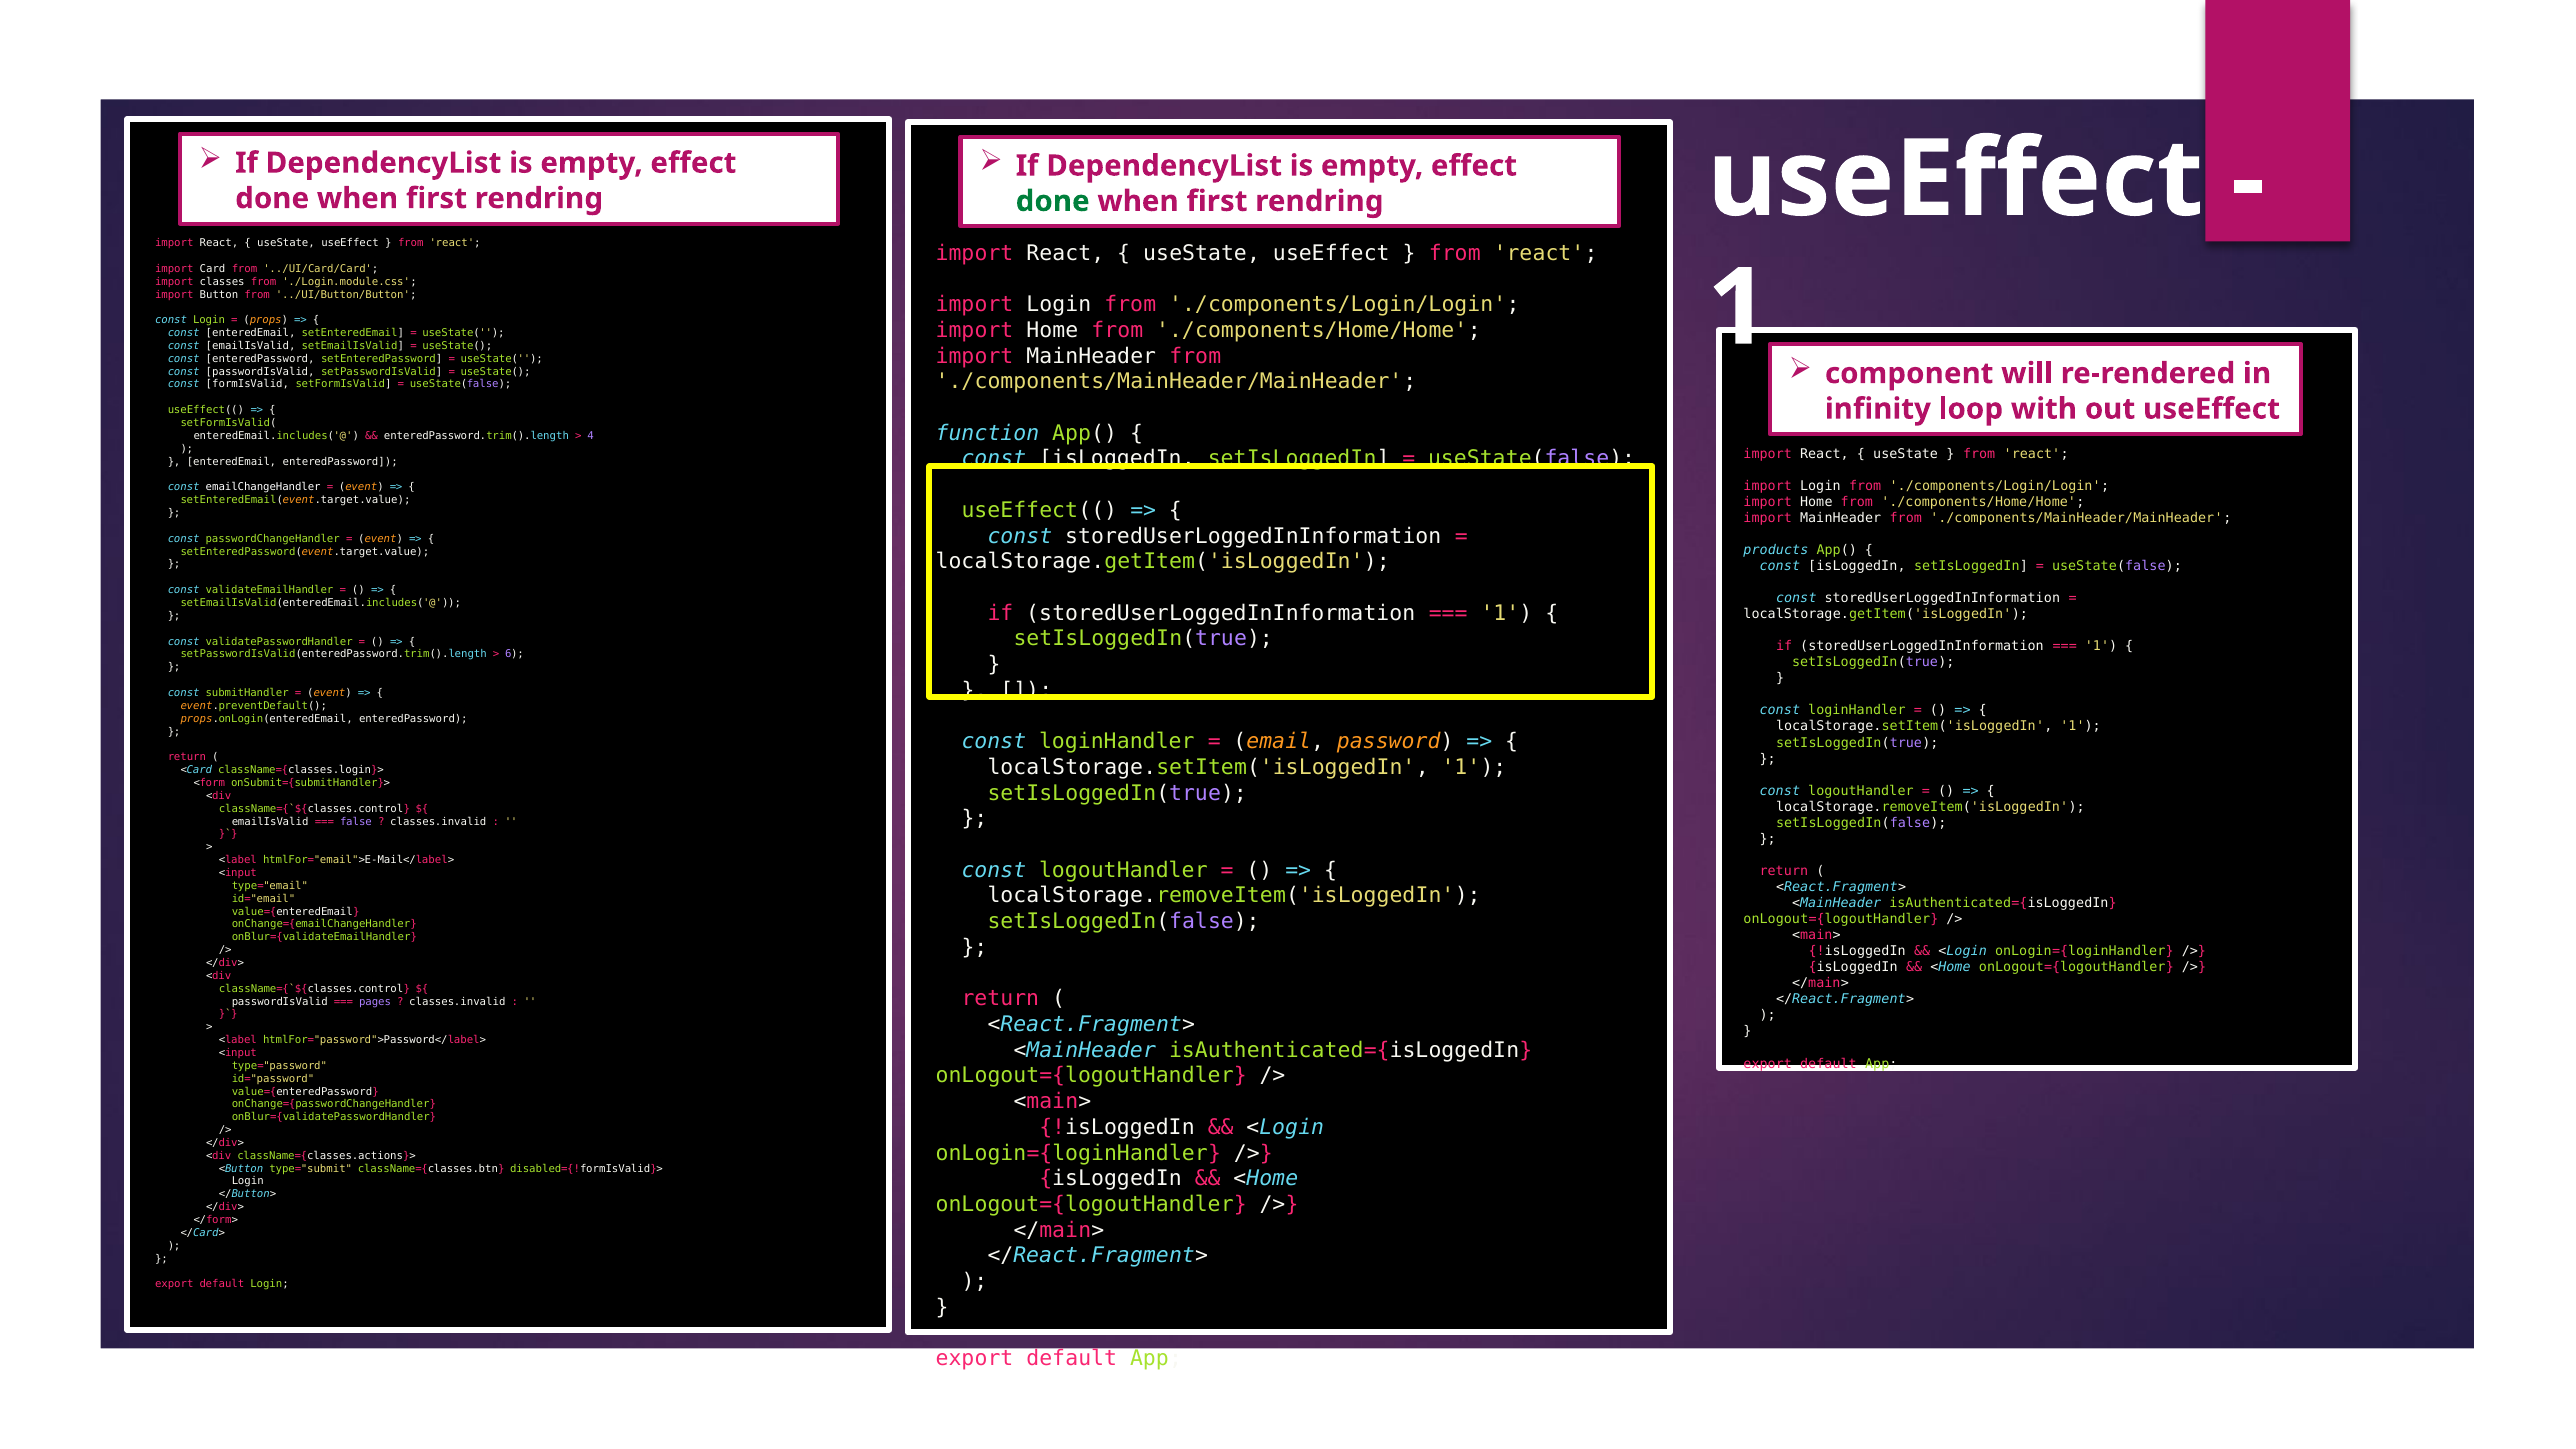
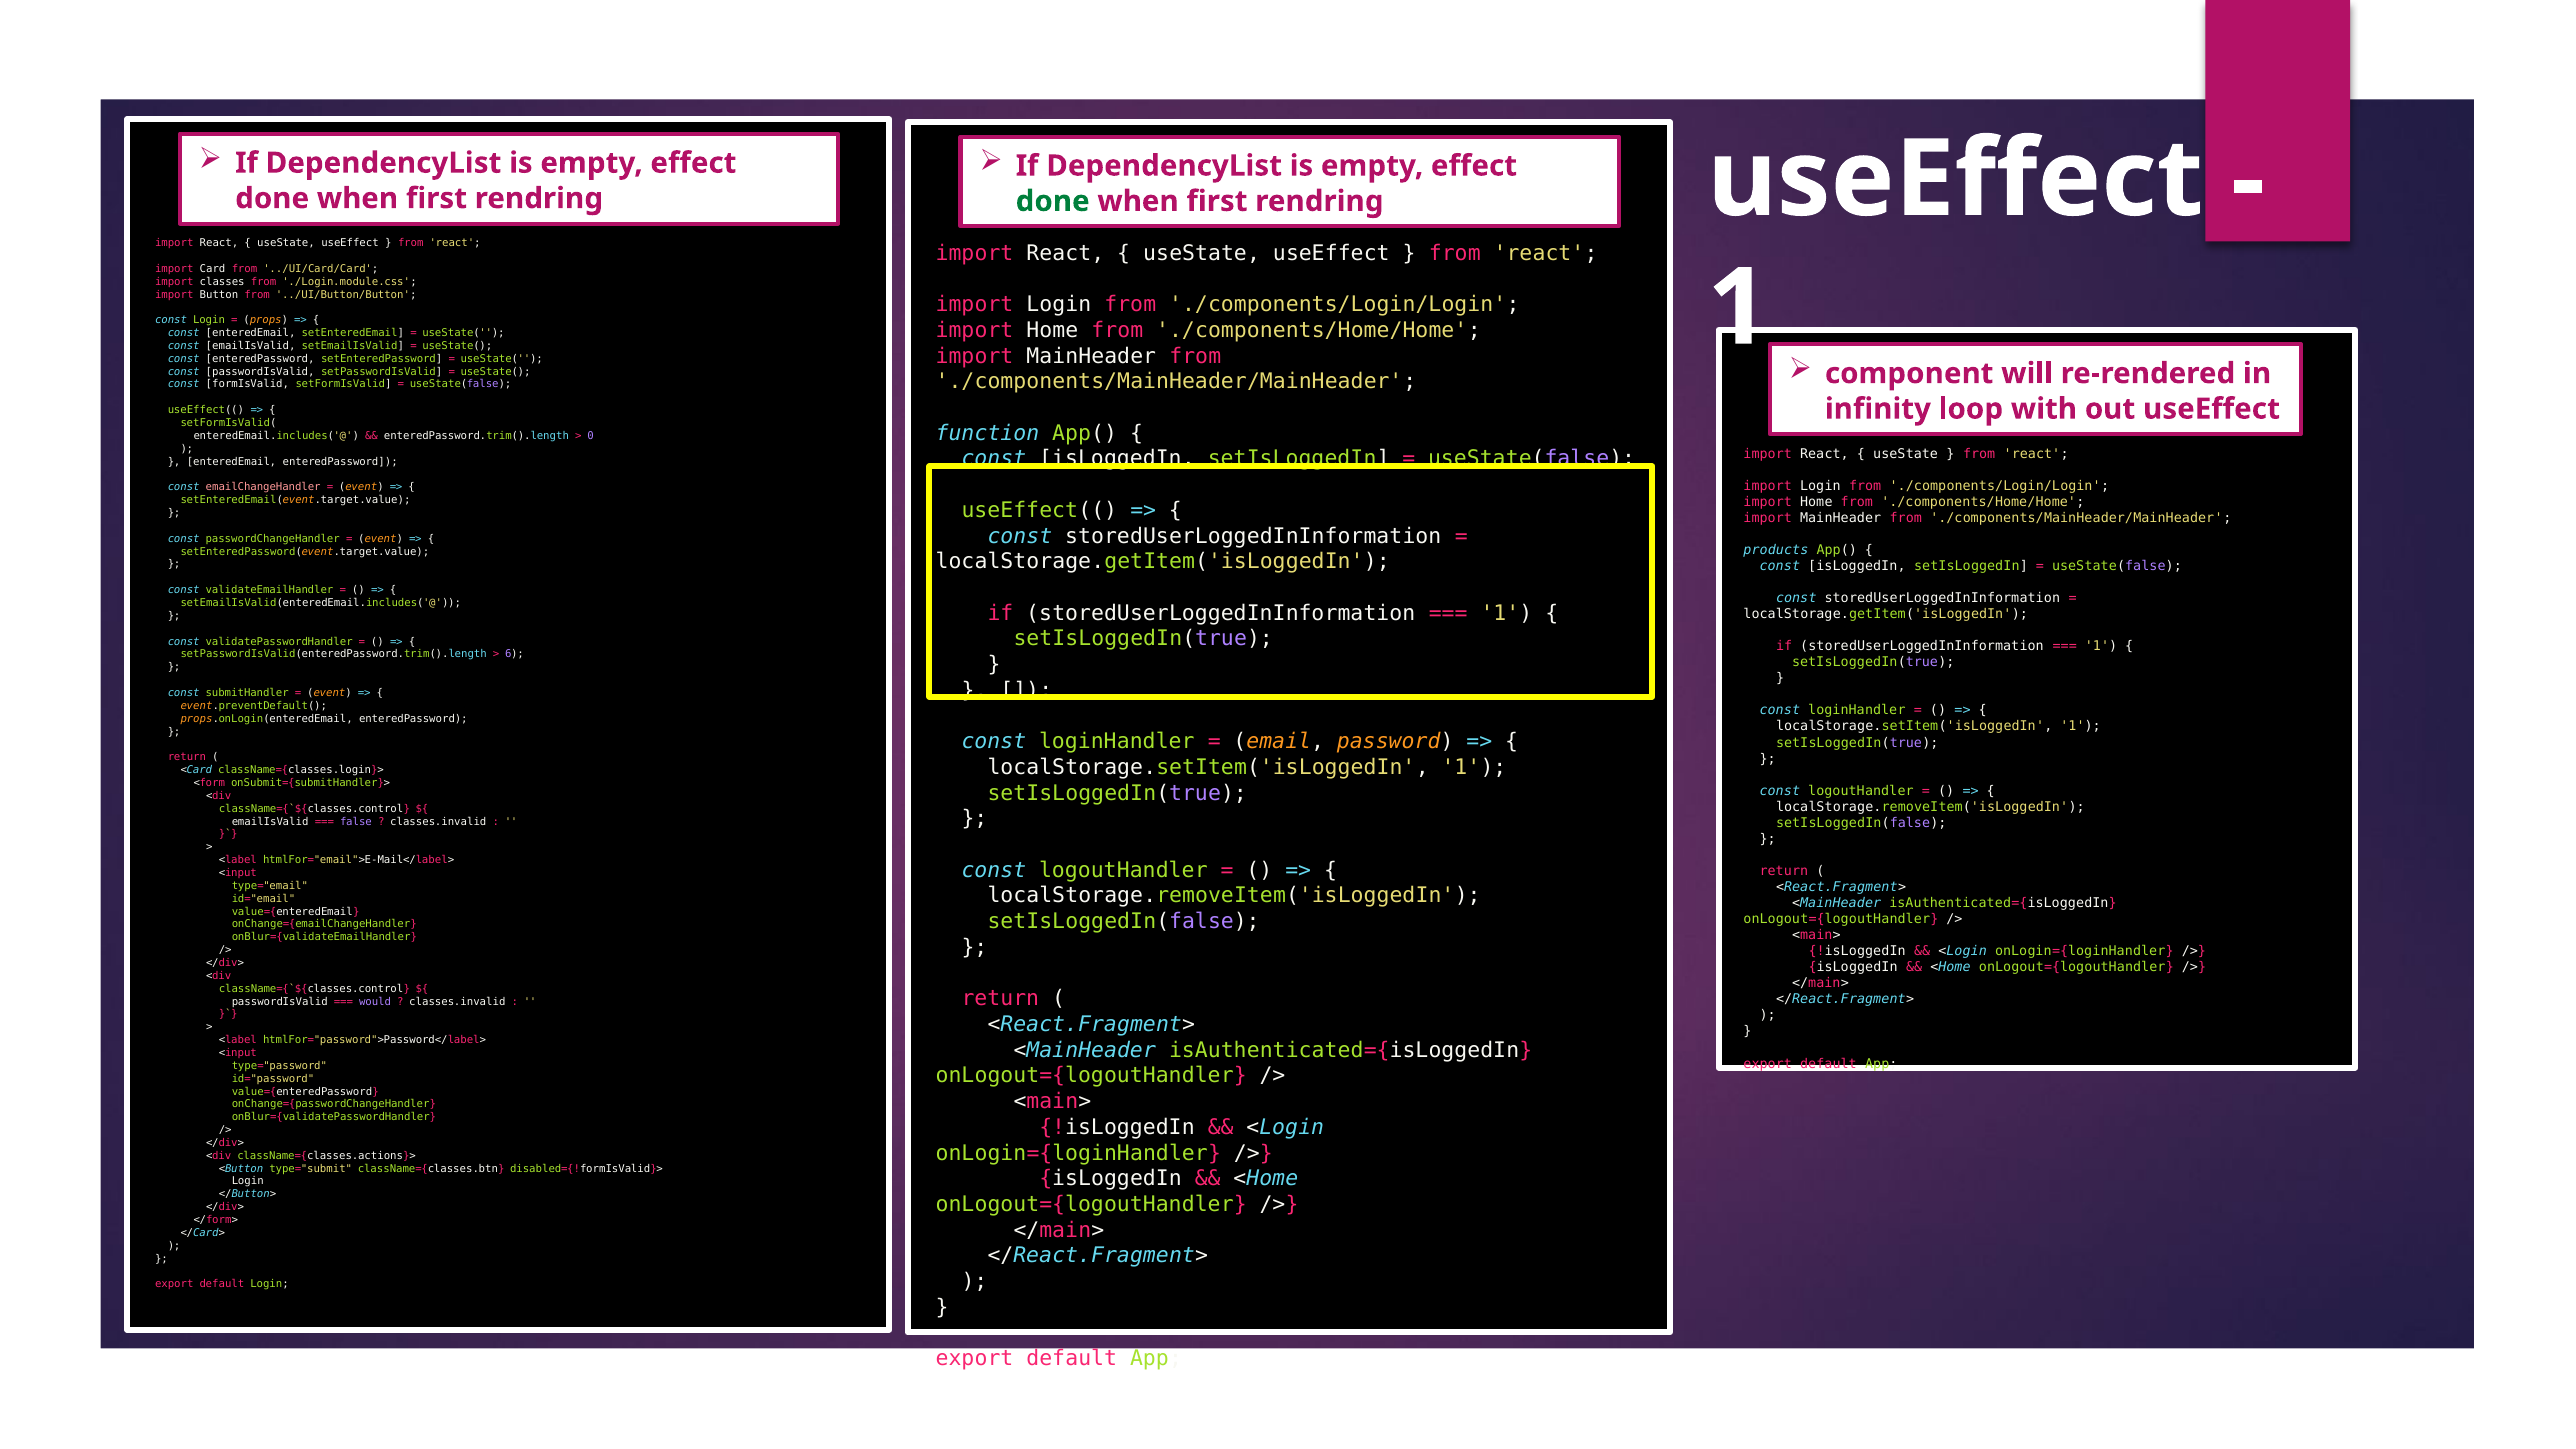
4: 4 -> 0
emailChangeHandler colour: white -> pink
pages: pages -> would
